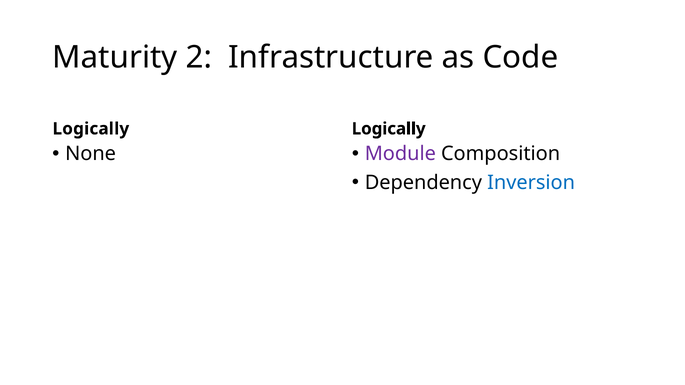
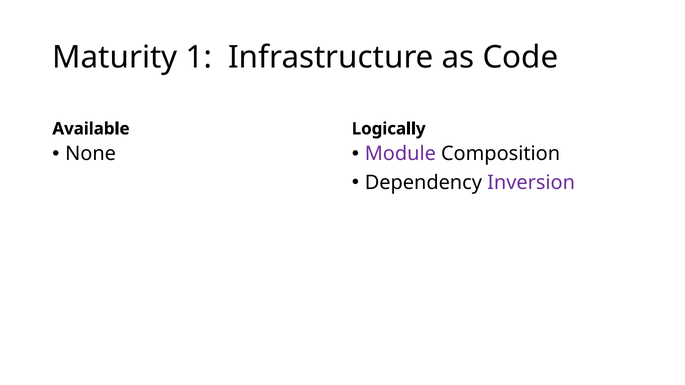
2: 2 -> 1
Logically at (91, 129): Logically -> Available
Inversion colour: blue -> purple
